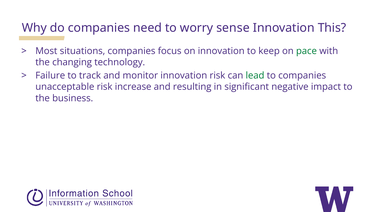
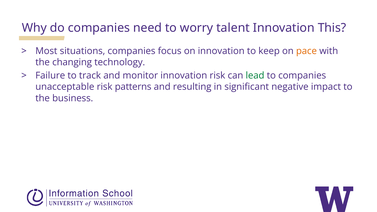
sense: sense -> talent
pace colour: green -> orange
increase: increase -> patterns
